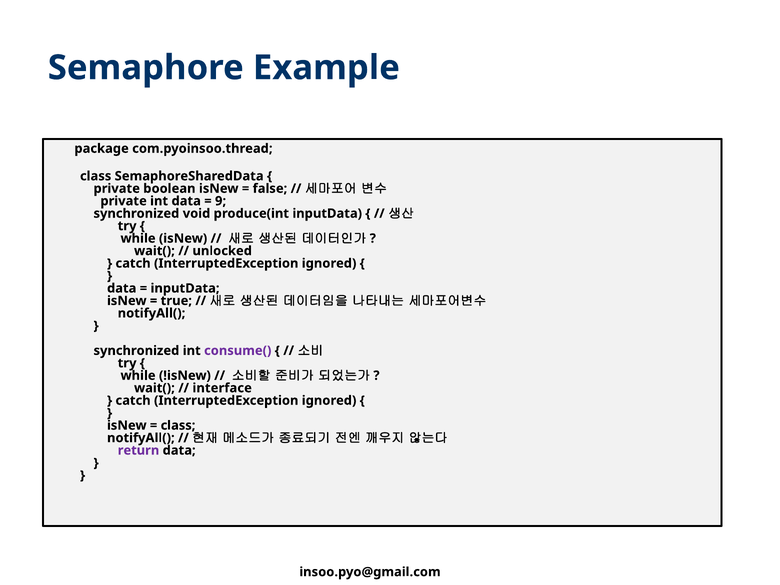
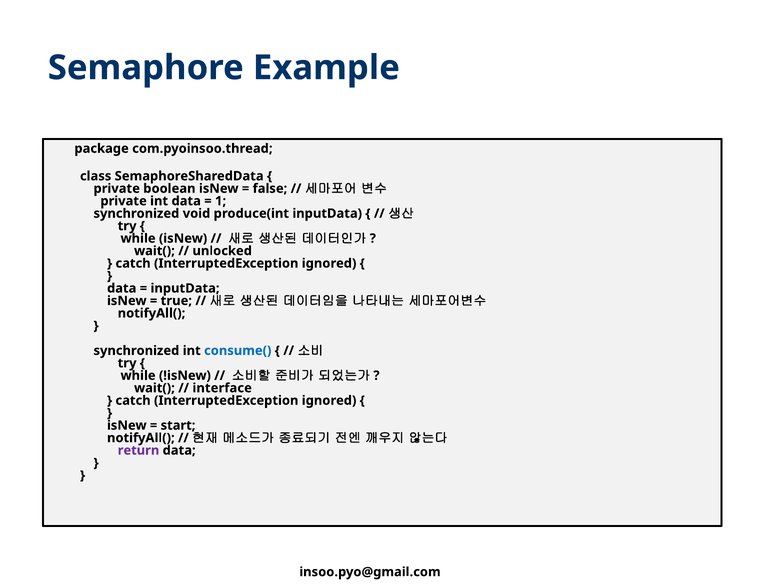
9: 9 -> 1
consume( colour: purple -> blue
class at (178, 425): class -> start
